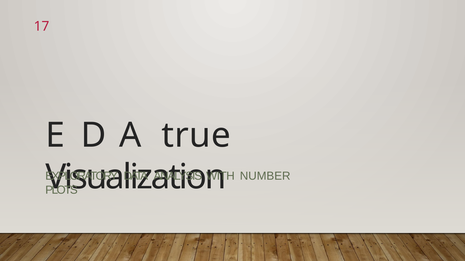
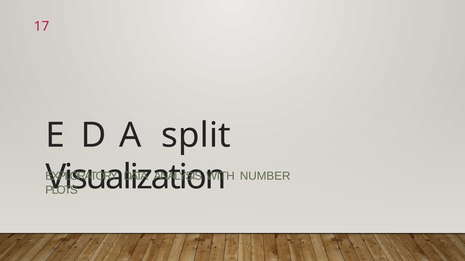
true: true -> split
